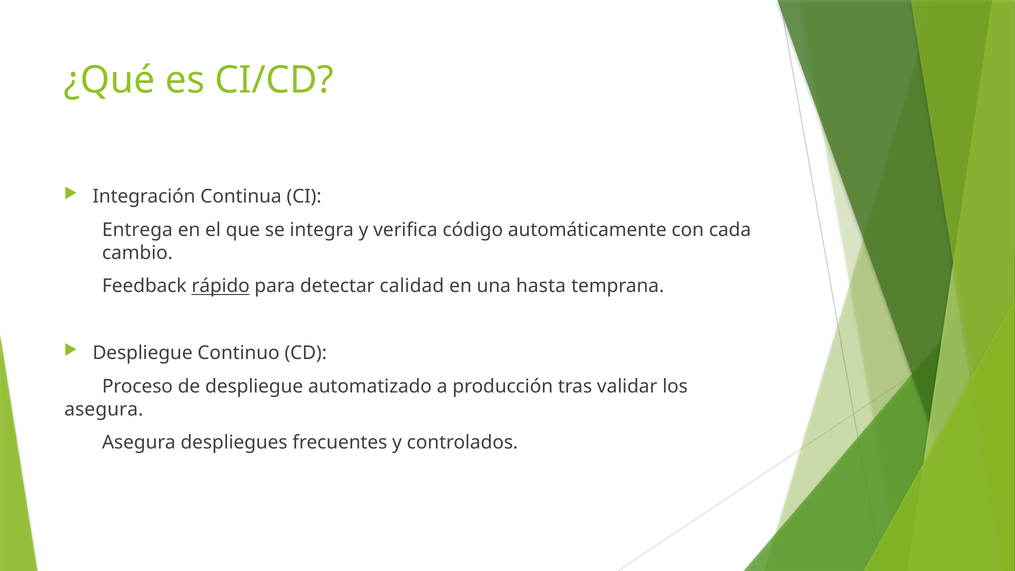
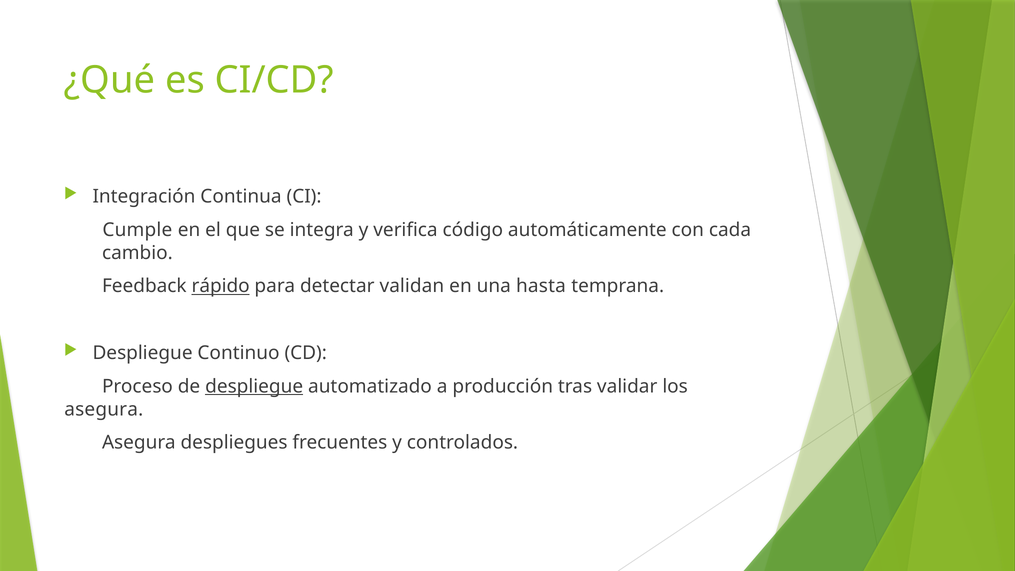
Entrega: Entrega -> Cumple
calidad: calidad -> validan
despliegue at (254, 386) underline: none -> present
